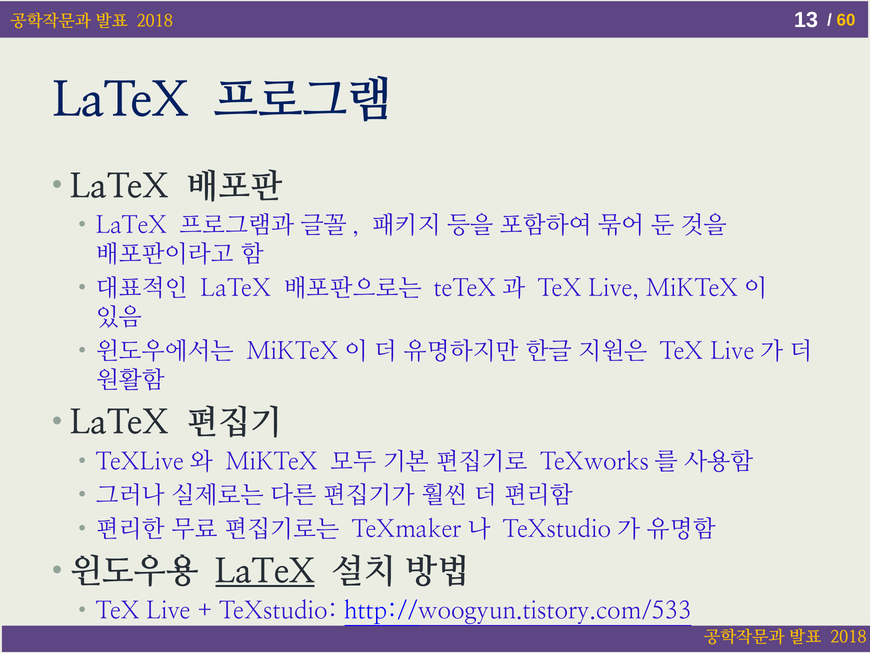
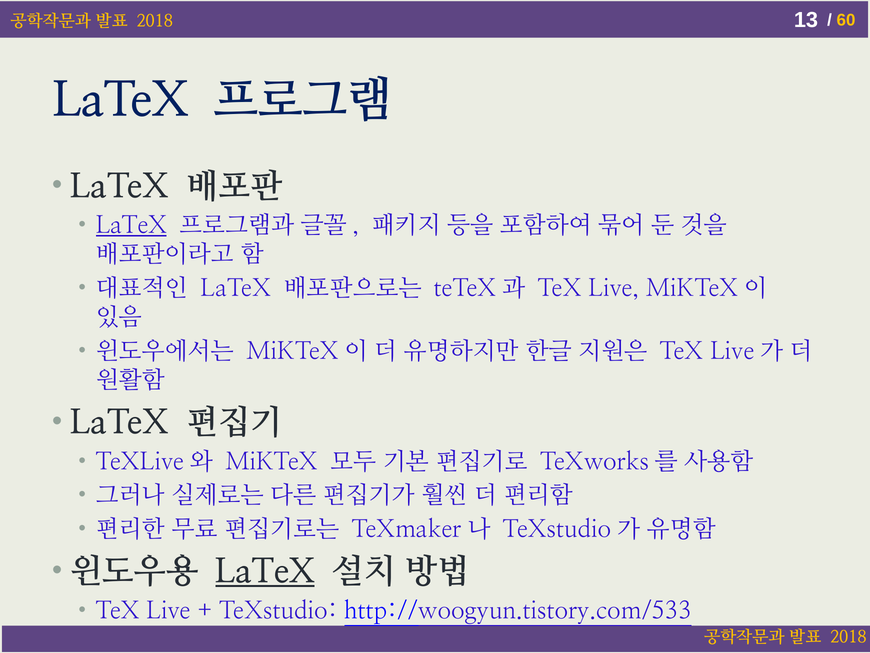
LaTeX at (131, 225) underline: none -> present
